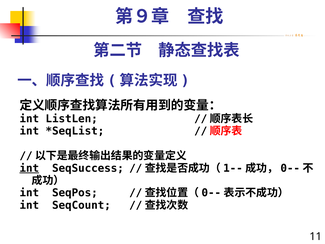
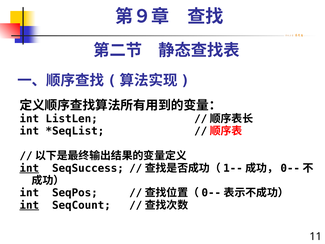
int at (29, 205) underline: none -> present
